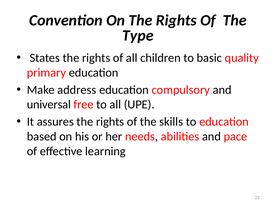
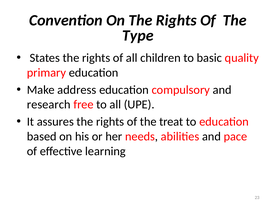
universal: universal -> research
skills: skills -> treat
